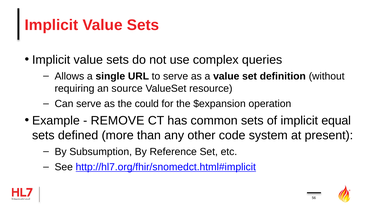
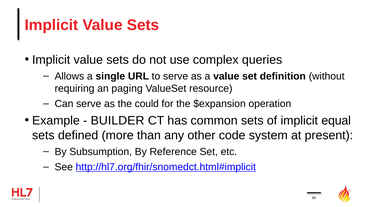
source: source -> paging
REMOVE: REMOVE -> BUILDER
